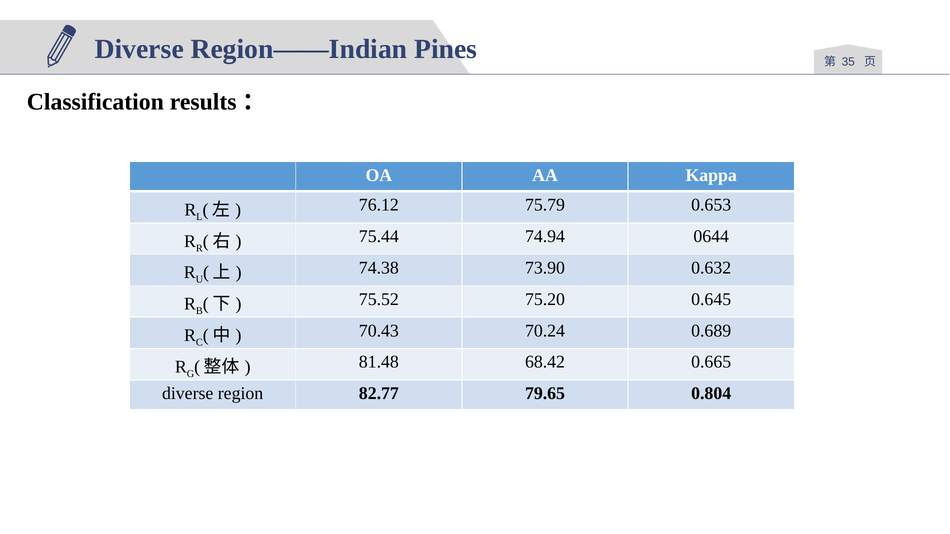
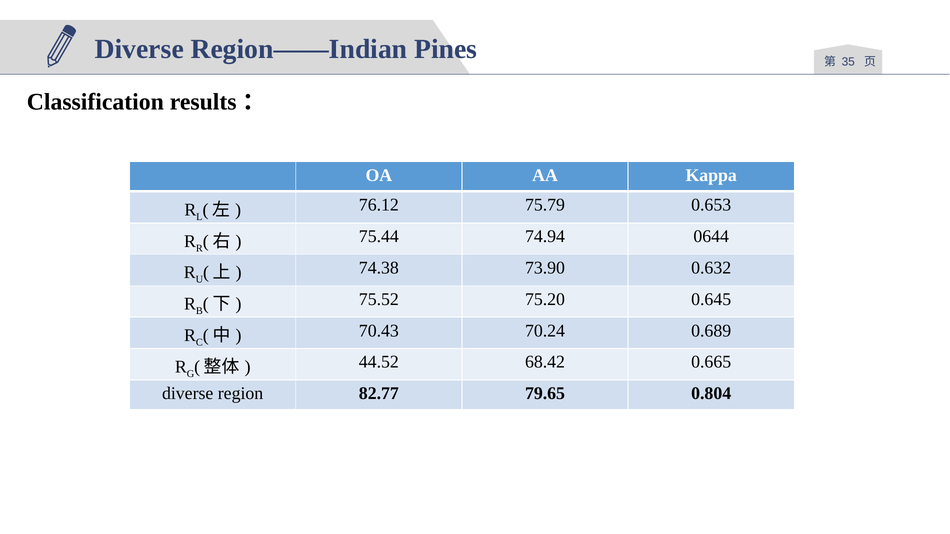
81.48: 81.48 -> 44.52
